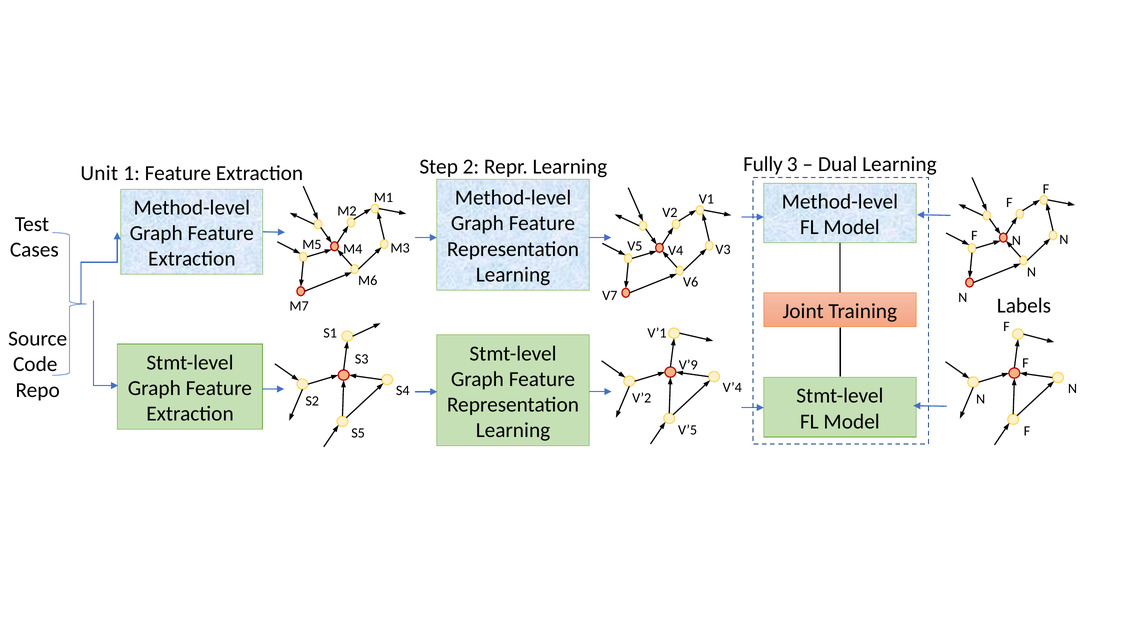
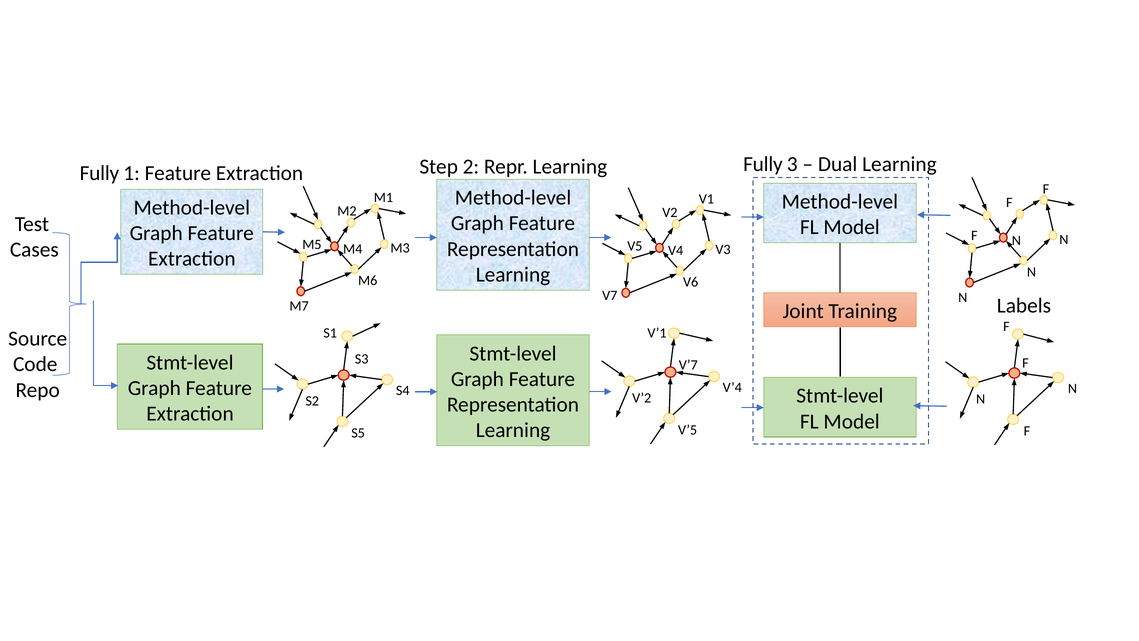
Unit at (99, 173): Unit -> Fully
V’9: V’9 -> V’7
